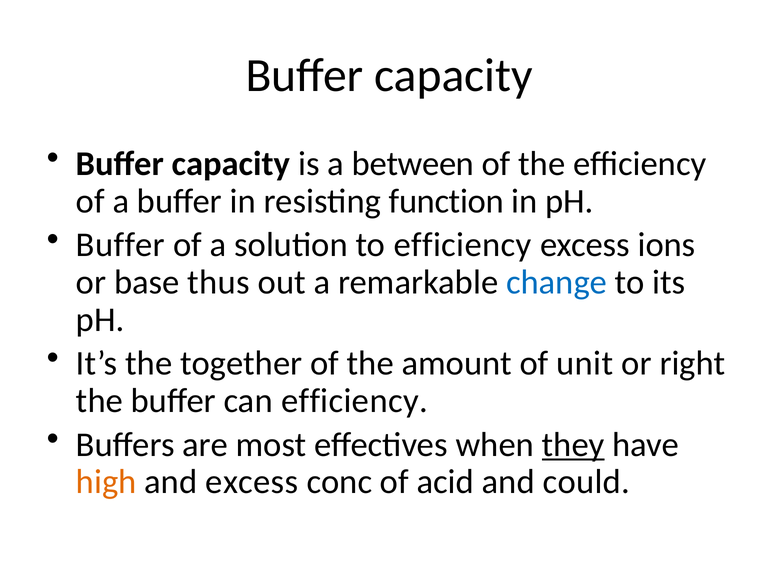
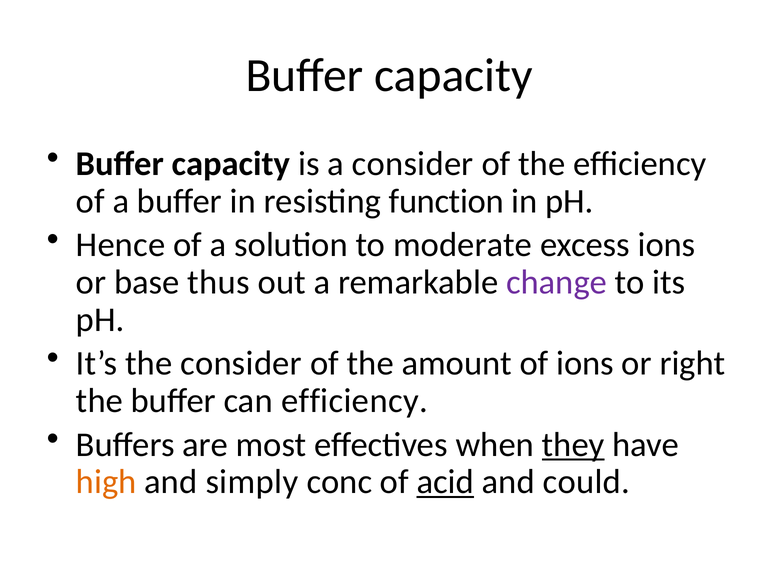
a between: between -> consider
Buffer at (120, 244): Buffer -> Hence
to efficiency: efficiency -> moderate
change colour: blue -> purple
the together: together -> consider
of unit: unit -> ions
and excess: excess -> simply
acid underline: none -> present
